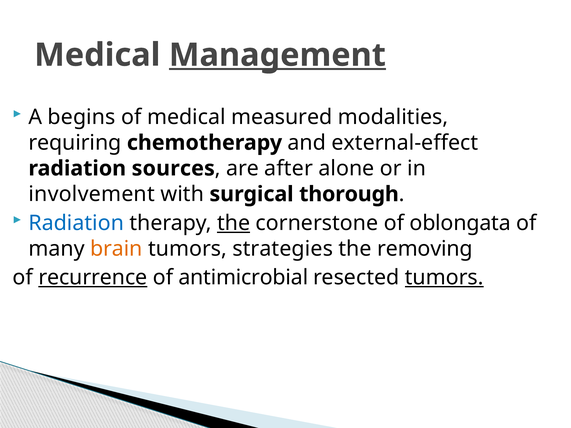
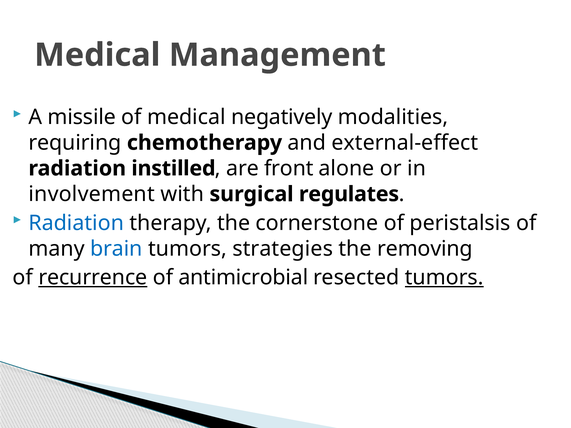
Management underline: present -> none
begins: begins -> missile
measured: measured -> negatively
sources: sources -> instilled
after: after -> front
thorough: thorough -> regulates
the at (234, 223) underline: present -> none
oblongata: oblongata -> peristalsis
brain colour: orange -> blue
